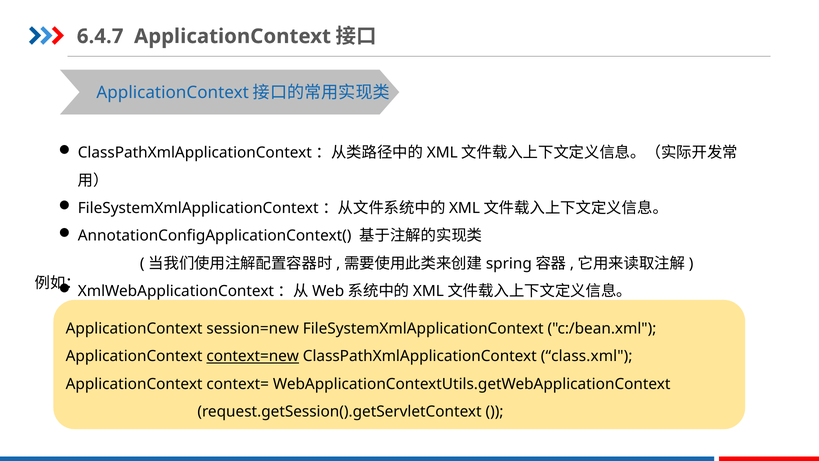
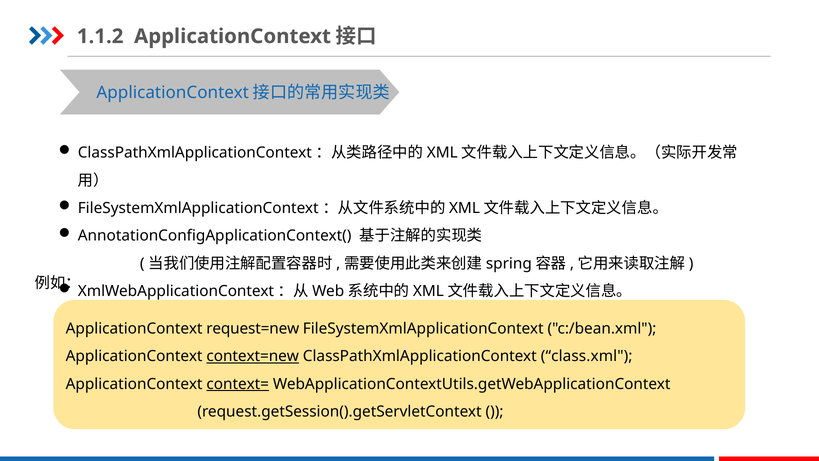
6.4.7: 6.4.7 -> 1.1.2
session=new: session=new -> request=new
context= underline: none -> present
